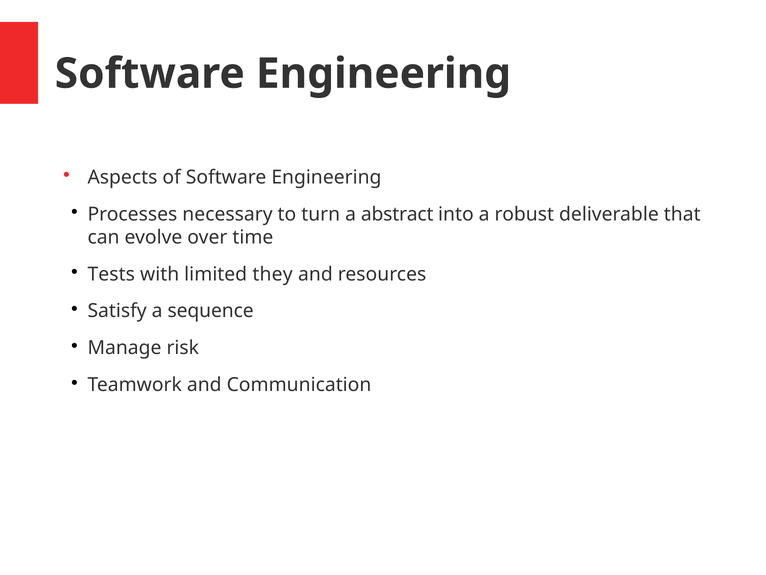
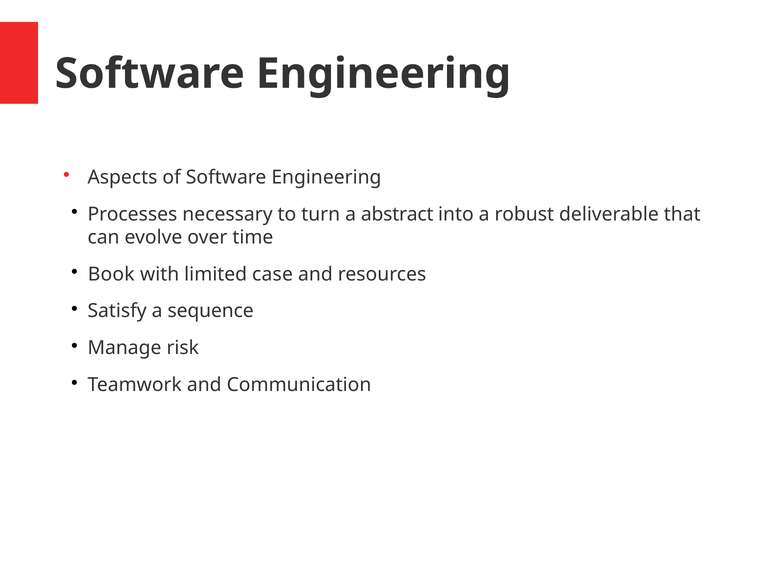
Tests: Tests -> Book
they: they -> case
